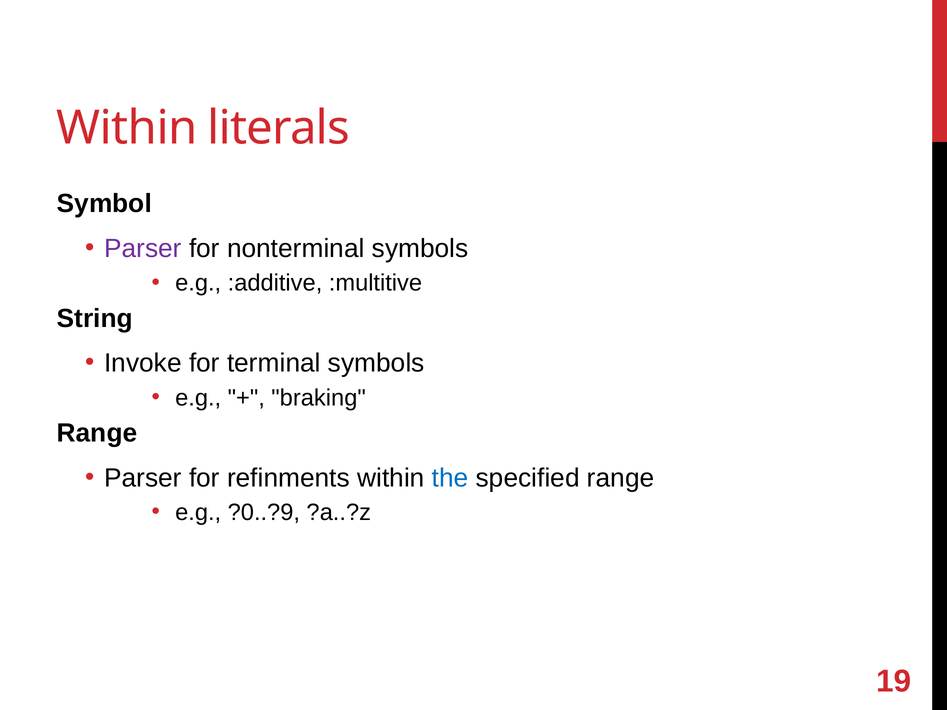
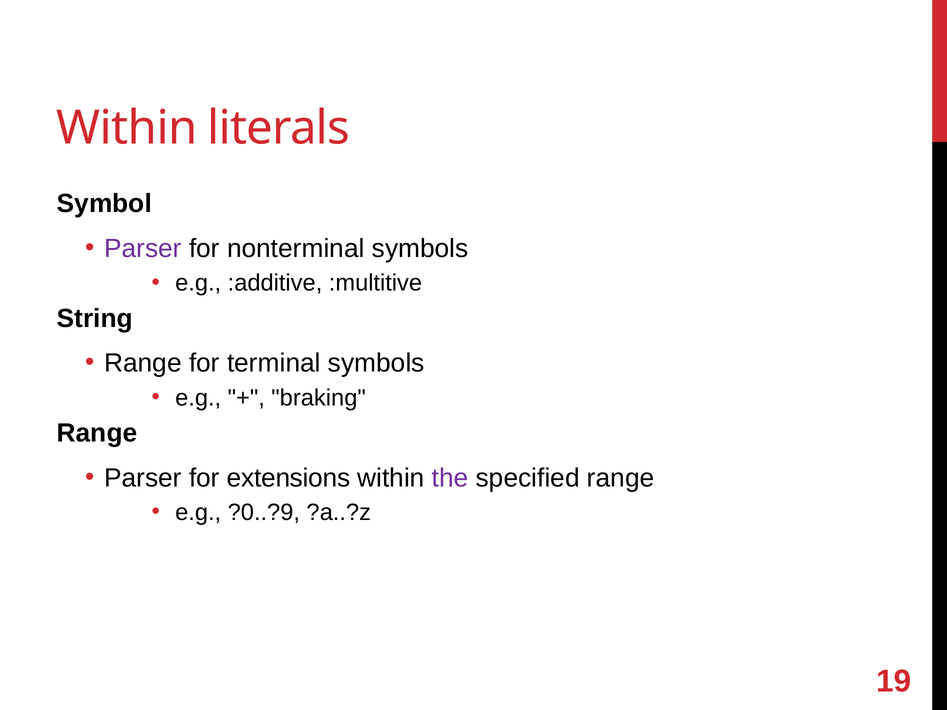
Invoke at (143, 363): Invoke -> Range
refinments: refinments -> extensions
the colour: blue -> purple
